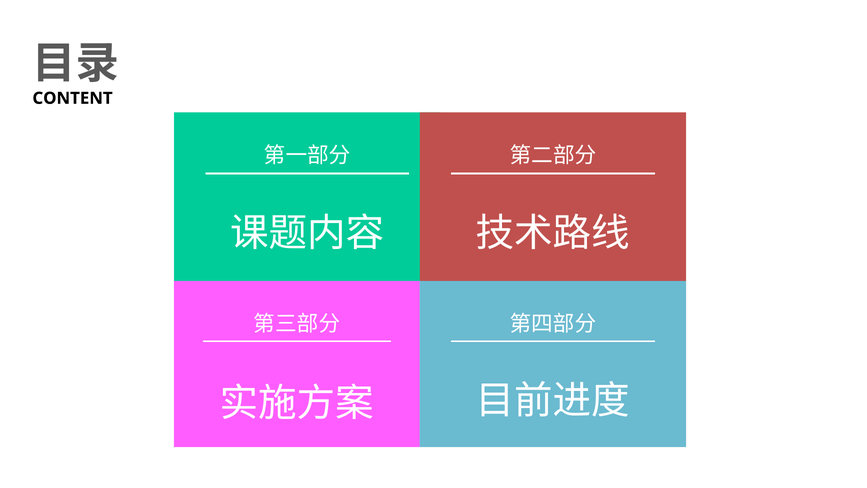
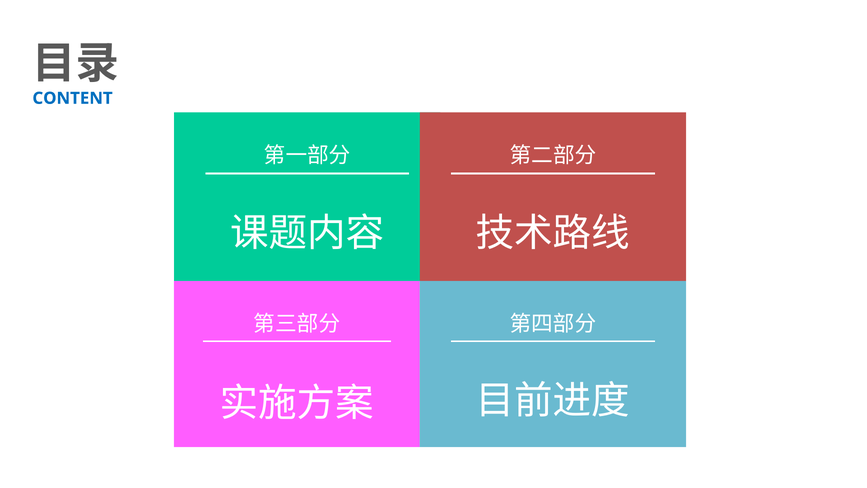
CONTENT colour: black -> blue
